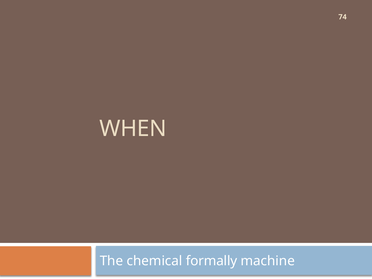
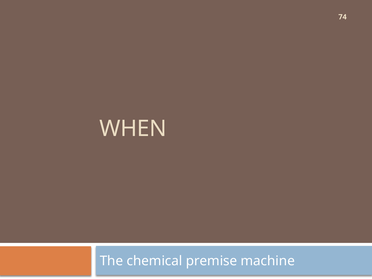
formally: formally -> premise
